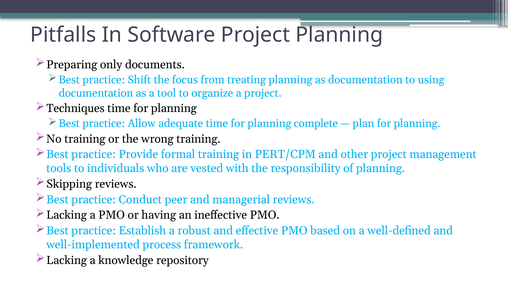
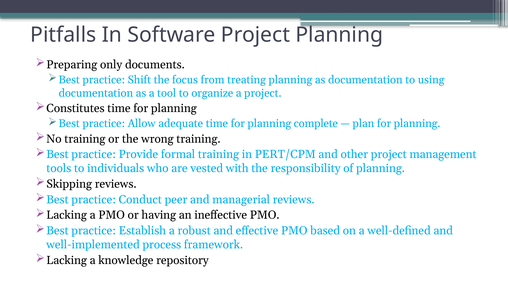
Techniques: Techniques -> Constitutes
